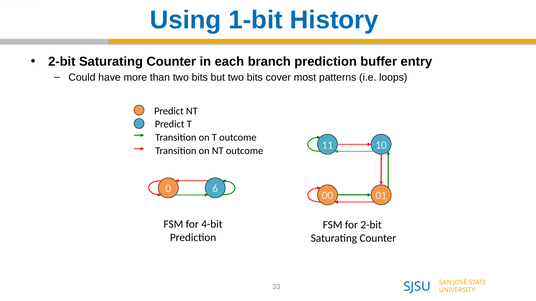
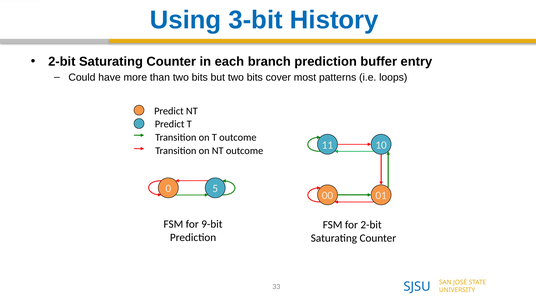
1-bit: 1-bit -> 3-bit
6: 6 -> 5
4-bit: 4-bit -> 9-bit
